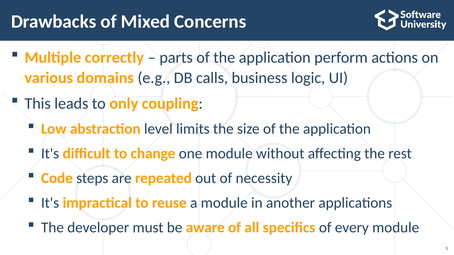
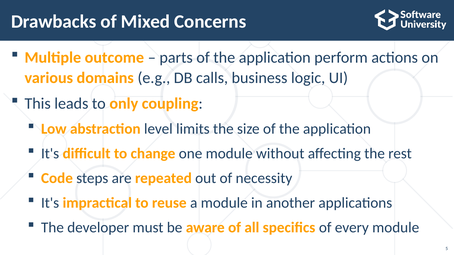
correctly: correctly -> outcome
